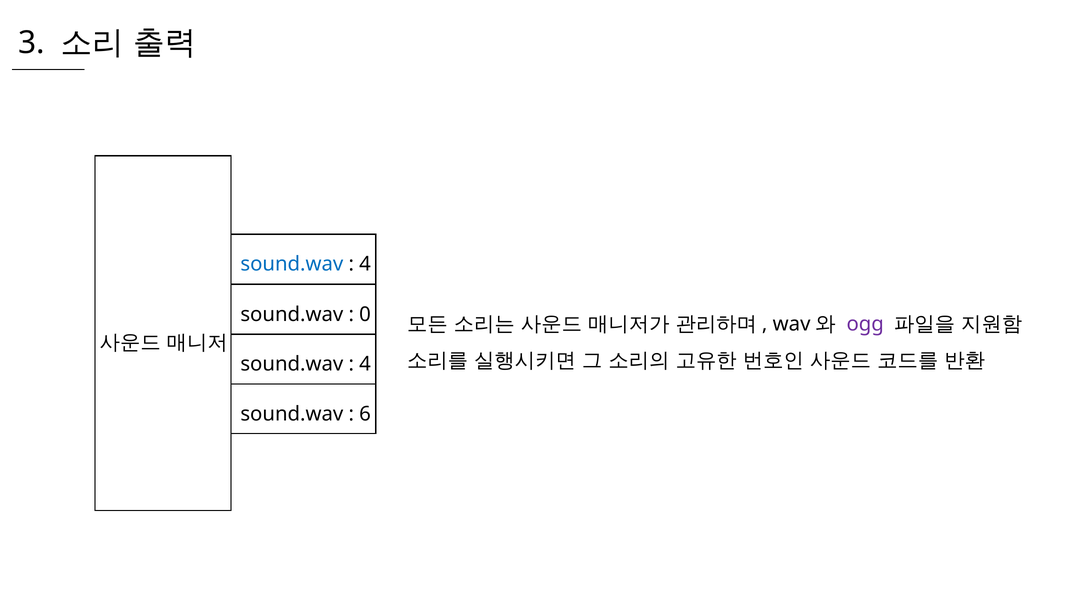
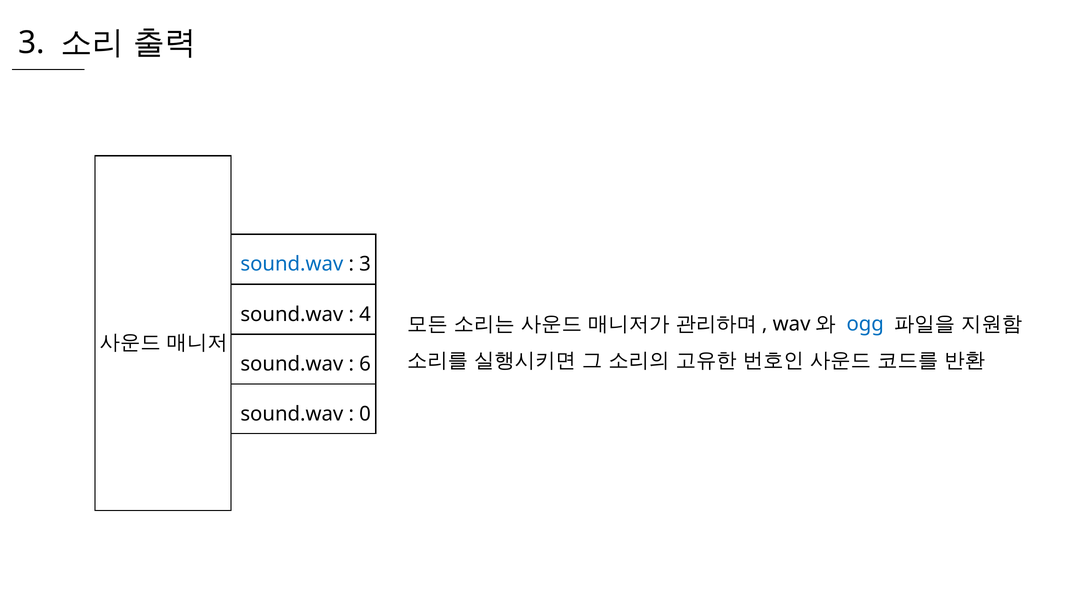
4 at (365, 264): 4 -> 3
0: 0 -> 4
ogg colour: purple -> blue
4 at (365, 364): 4 -> 6
6: 6 -> 0
